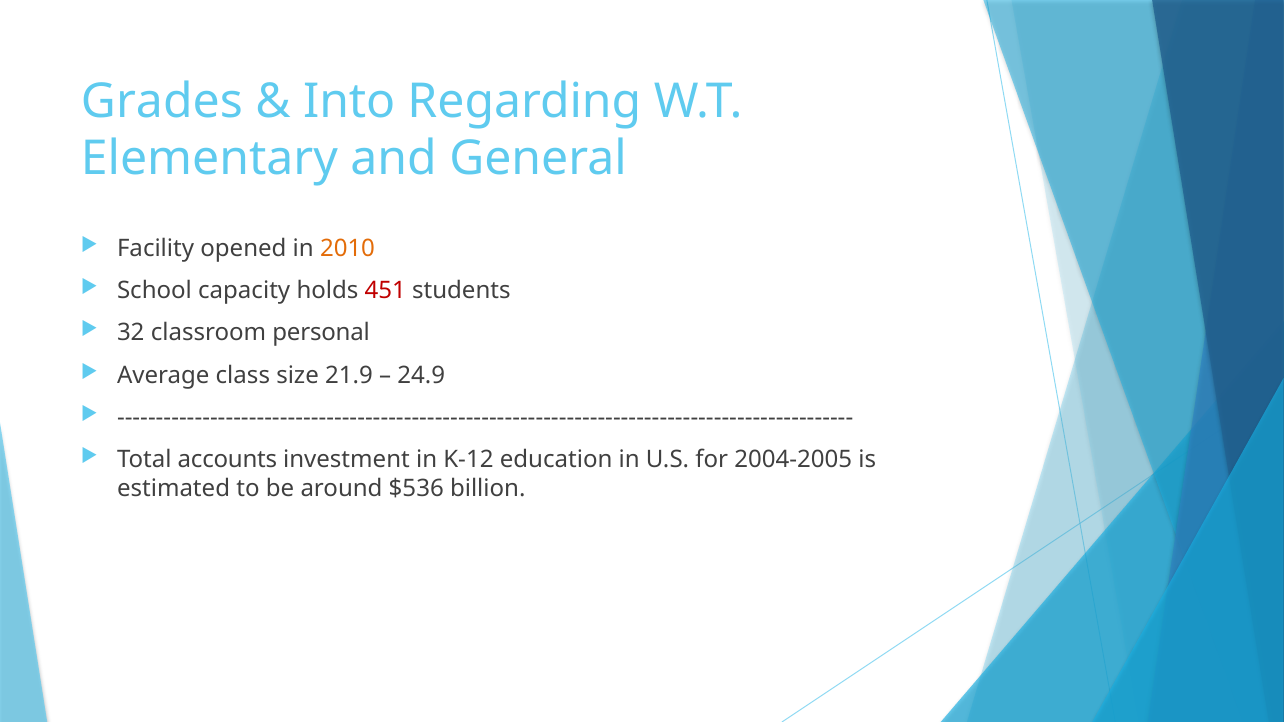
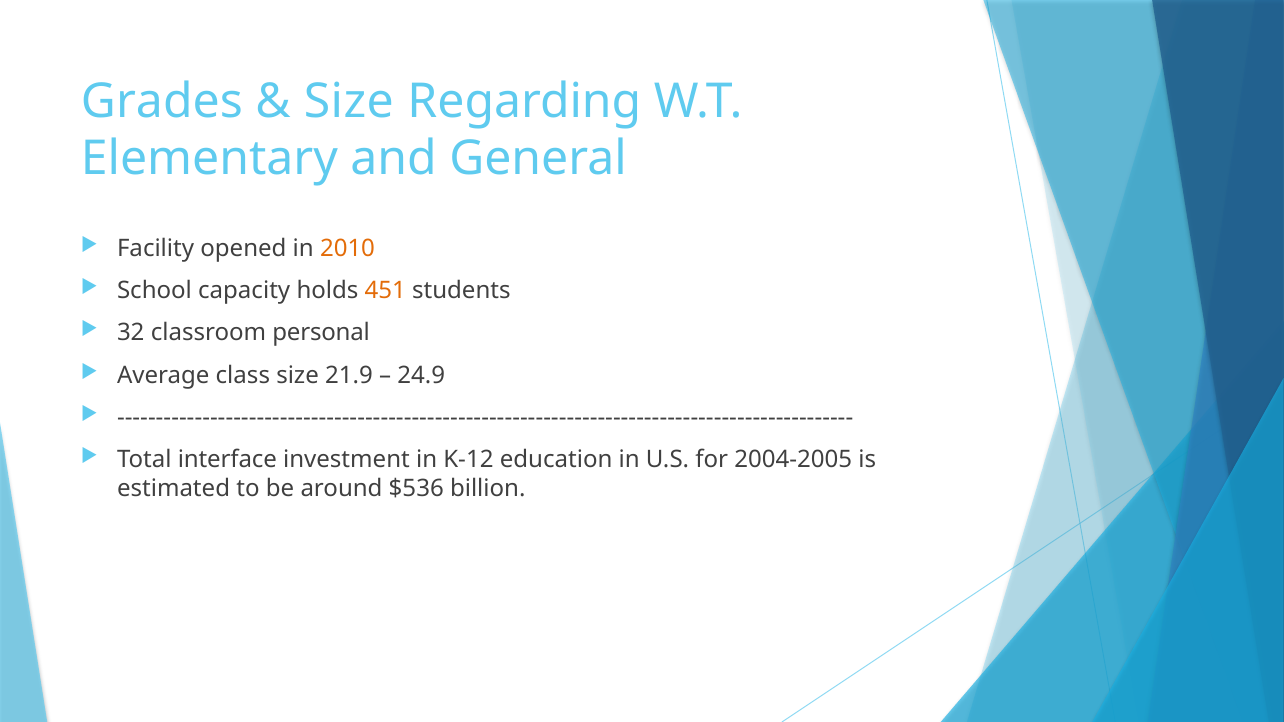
Into at (349, 101): Into -> Size
451 colour: red -> orange
accounts: accounts -> interface
